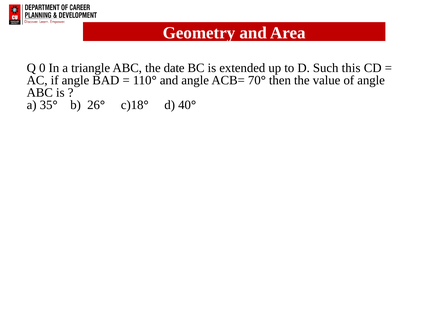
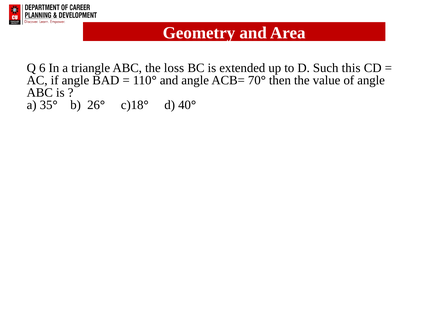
0: 0 -> 6
date: date -> loss
